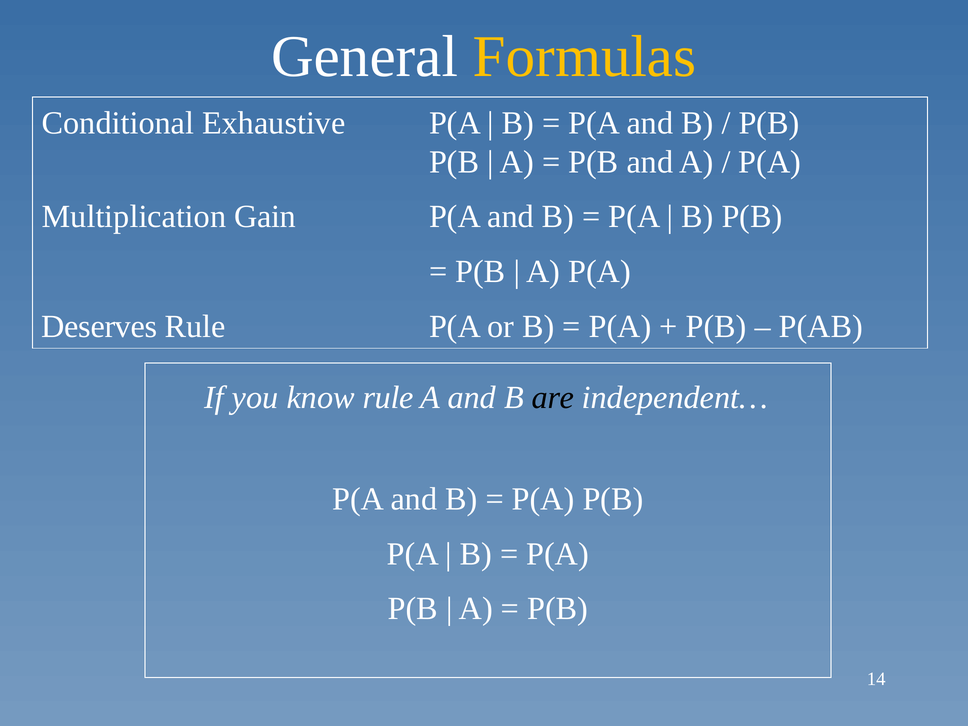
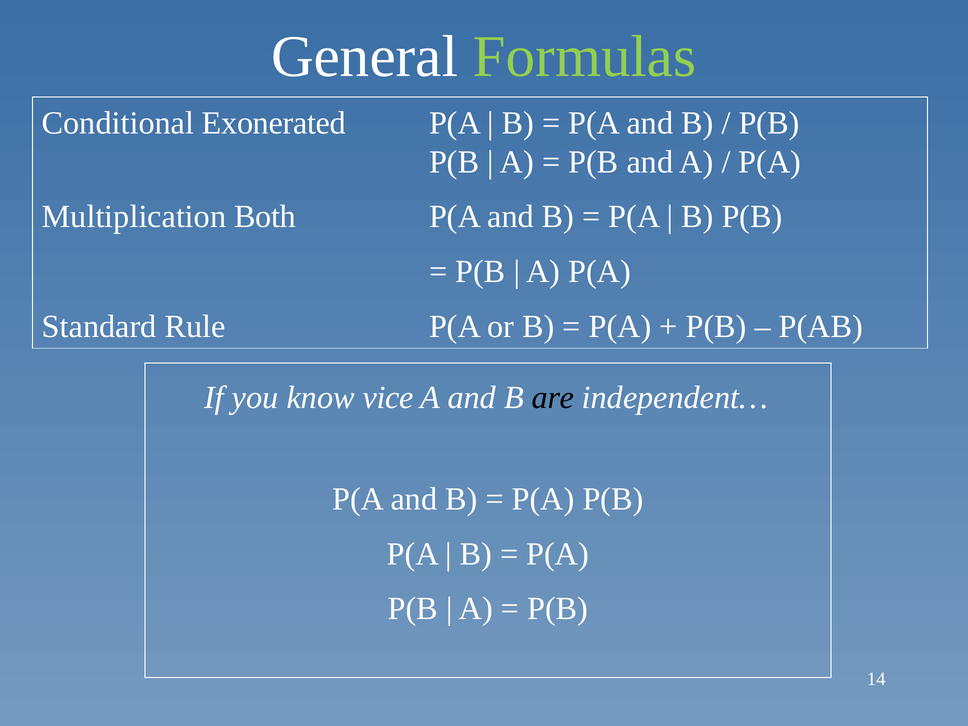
Formulas colour: yellow -> light green
Exhaustive: Exhaustive -> Exonerated
Gain: Gain -> Both
Deserves: Deserves -> Standard
know rule: rule -> vice
